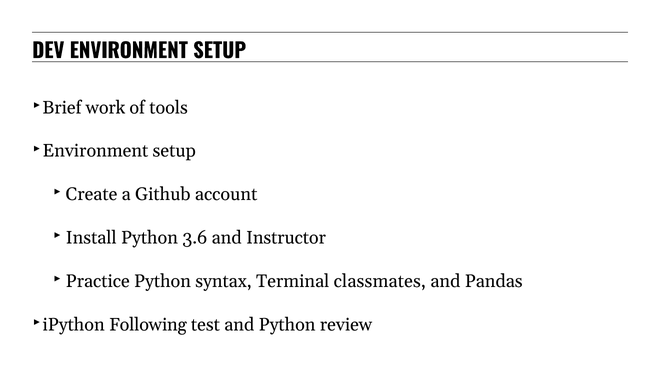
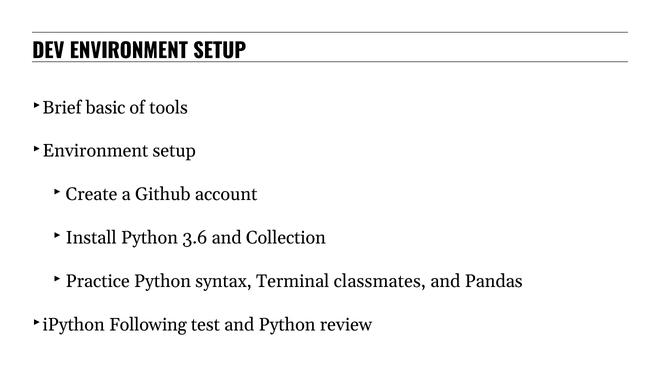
work: work -> basic
Instructor: Instructor -> Collection
